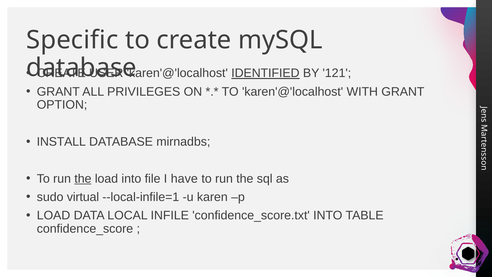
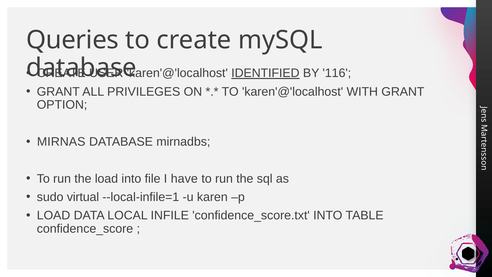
Specific: Specific -> Queries
121: 121 -> 116
INSTALL: INSTALL -> MIRNAS
the at (83, 178) underline: present -> none
